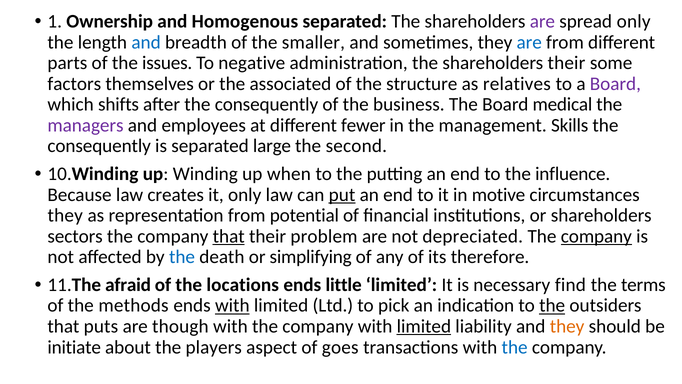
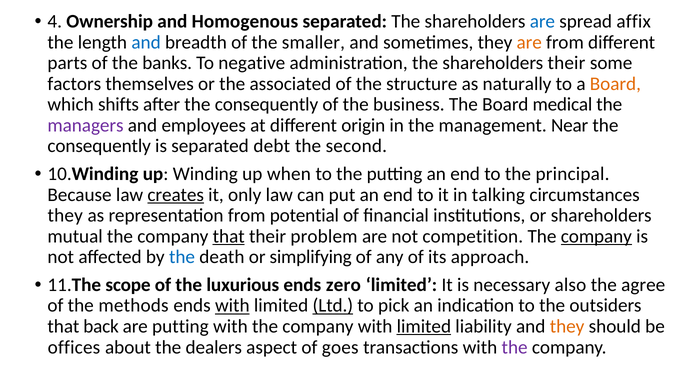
1: 1 -> 4
are at (542, 21) colour: purple -> blue
spread only: only -> affix
are at (529, 42) colour: blue -> orange
issues: issues -> banks
relatives: relatives -> naturally
Board at (615, 84) colour: purple -> orange
fewer: fewer -> origin
Skills: Skills -> Near
large: large -> debt
influence: influence -> principal
creates underline: none -> present
put underline: present -> none
motive: motive -> talking
sectors: sectors -> mutual
depreciated: depreciated -> competition
therefore: therefore -> approach
afraid: afraid -> scope
locations: locations -> luxurious
little: little -> zero
find: find -> also
terms: terms -> agree
Ltd underline: none -> present
the at (552, 305) underline: present -> none
puts: puts -> back
are though: though -> putting
initiate: initiate -> offices
players: players -> dealers
the at (515, 347) colour: blue -> purple
